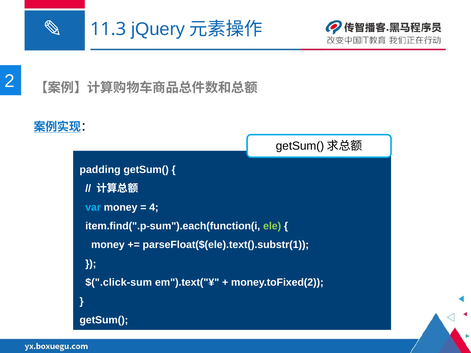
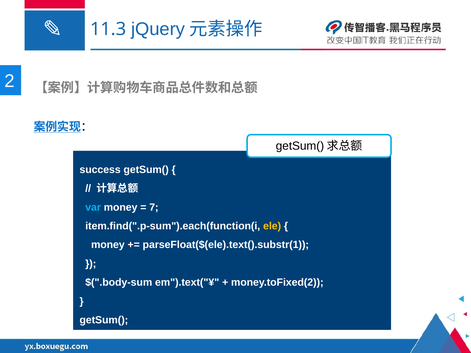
padding: padding -> success
4: 4 -> 7
ele colour: light green -> yellow
$(".click-sum: $(".click-sum -> $(".body-sum
